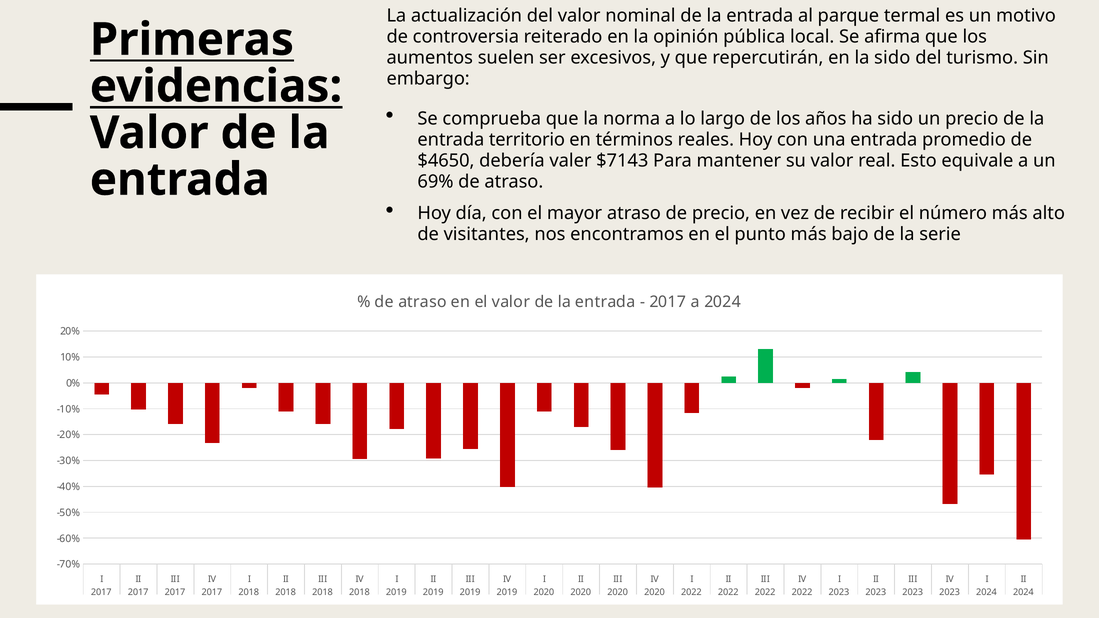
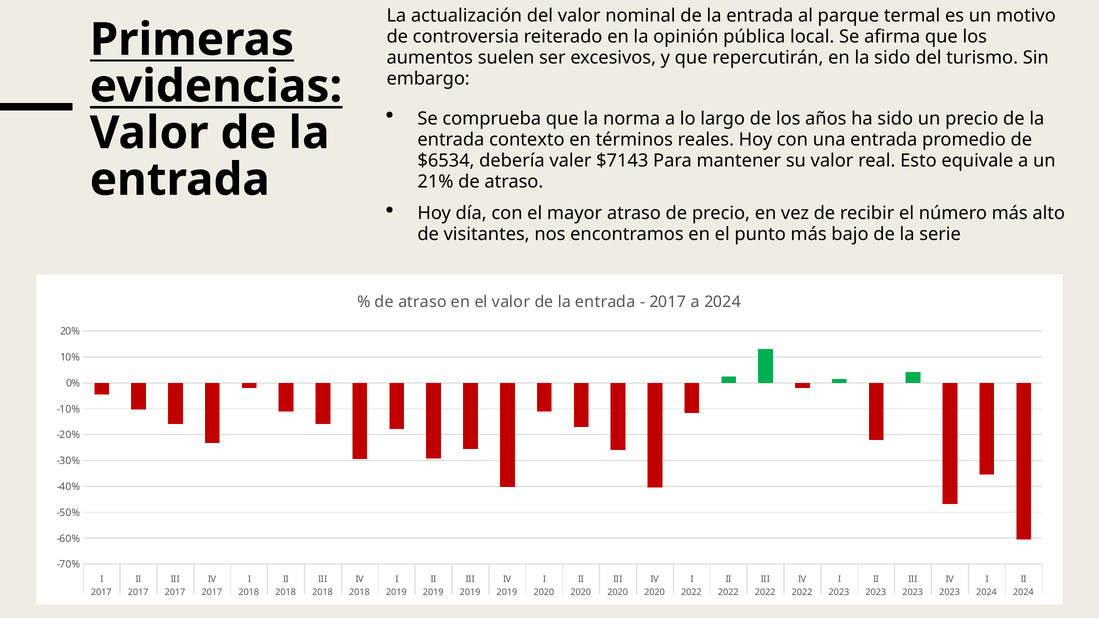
territorio: territorio -> contexto
$4650: $4650 -> $6534
69%: 69% -> 21%
